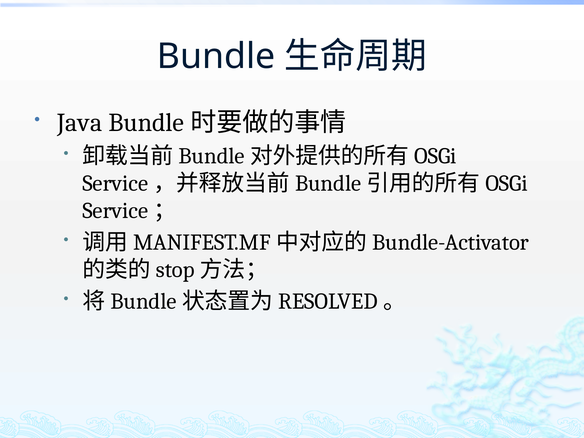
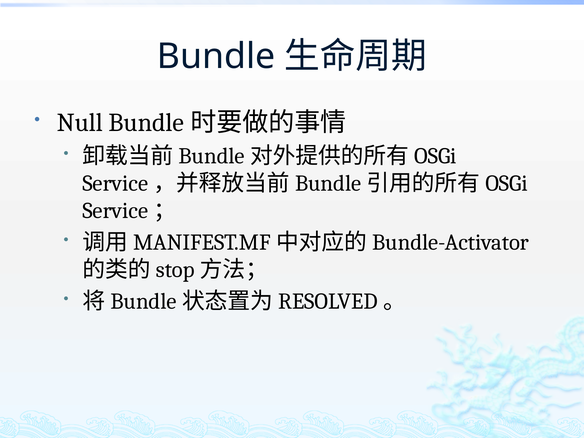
Java: Java -> Null
